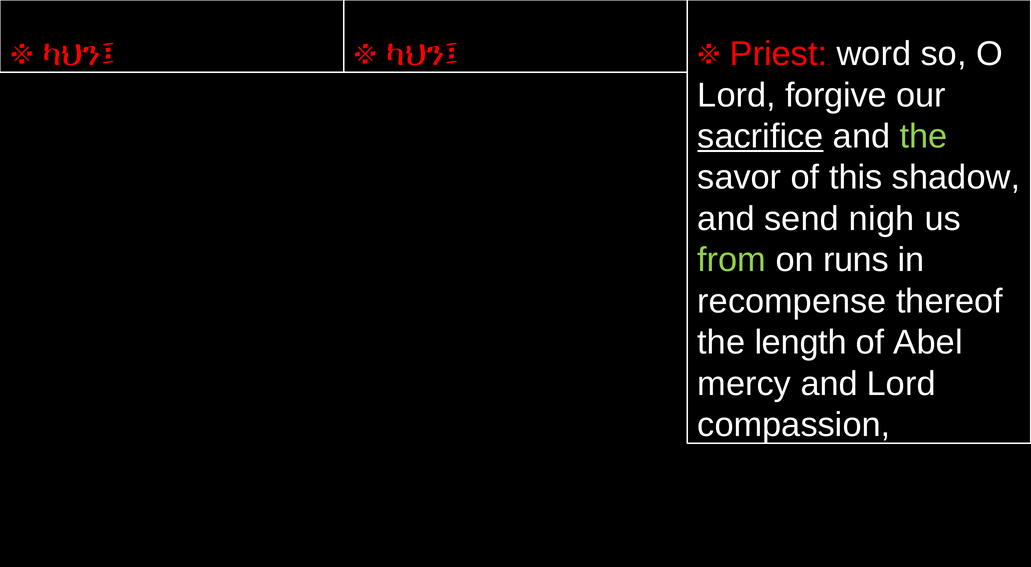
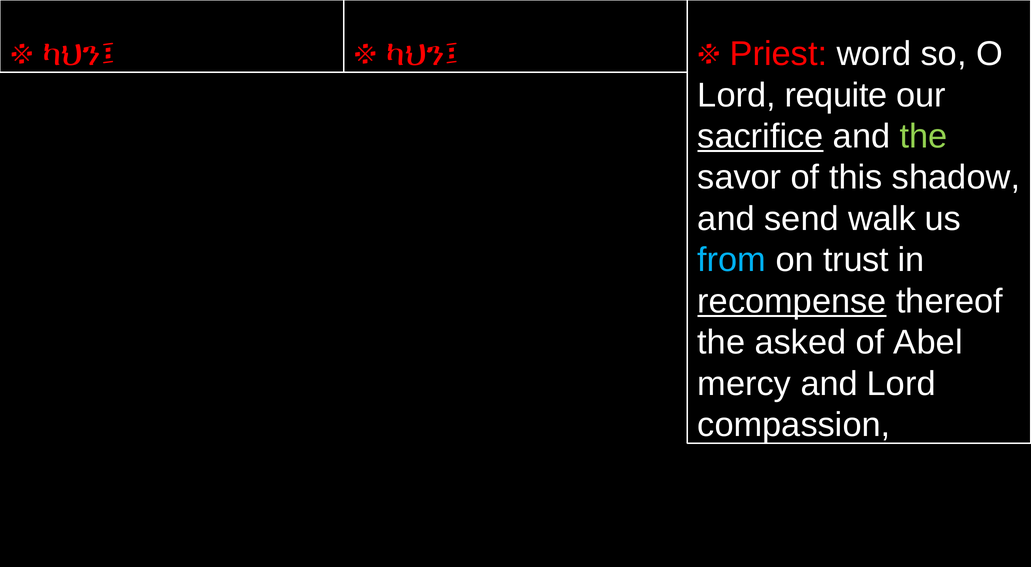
forgive: forgive -> requite
nigh: nigh -> walk
from colour: light green -> light blue
runs: runs -> trust
recompense underline: none -> present
length: length -> asked
